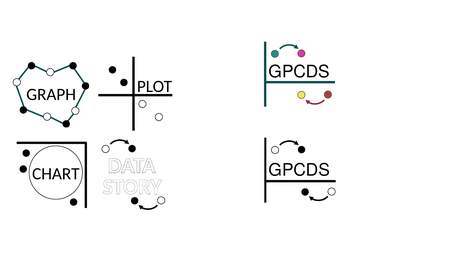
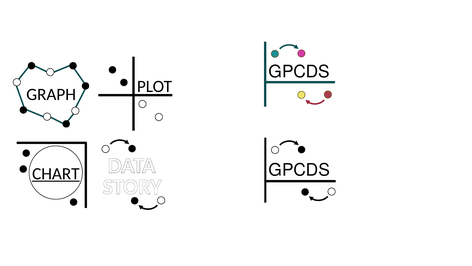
CHART underline: none -> present
